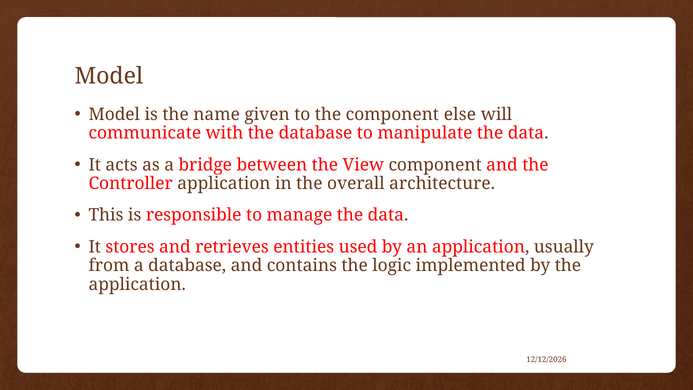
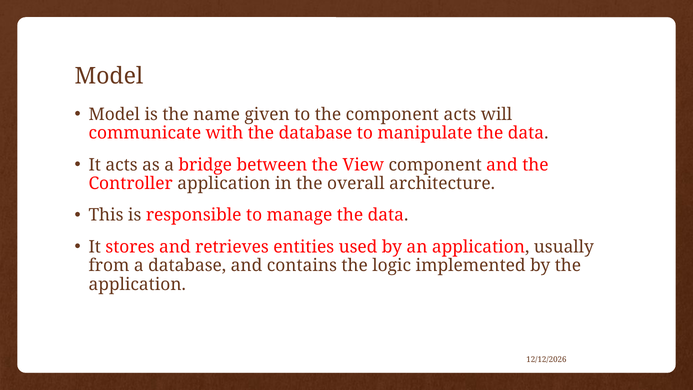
component else: else -> acts
